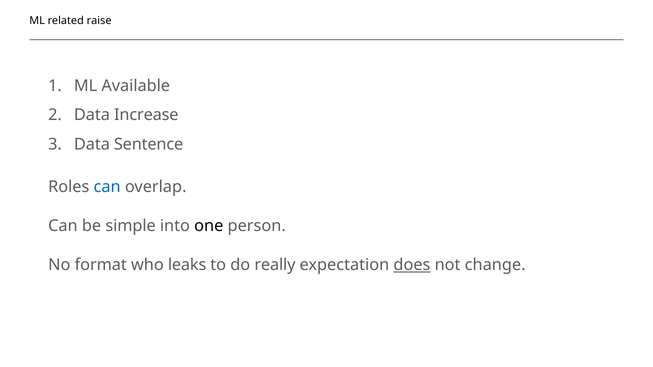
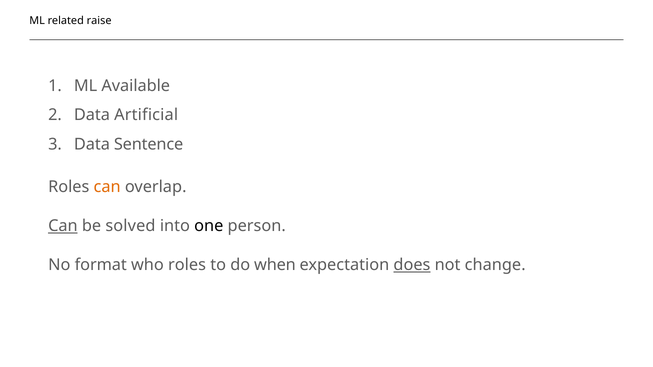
Increase: Increase -> Artificial
can at (107, 187) colour: blue -> orange
Can at (63, 226) underline: none -> present
simple: simple -> solved
who leaks: leaks -> roles
really: really -> when
